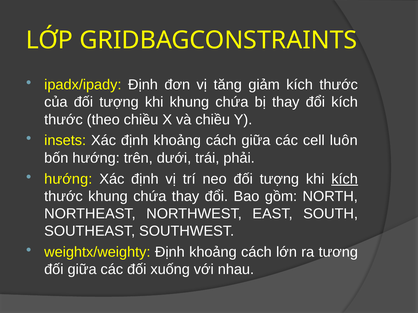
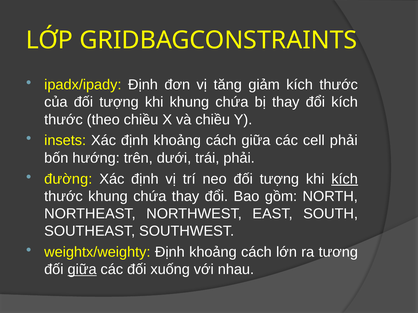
cell luôn: luôn -> phải
hướng at (68, 179): hướng -> đường
giữa at (82, 270) underline: none -> present
